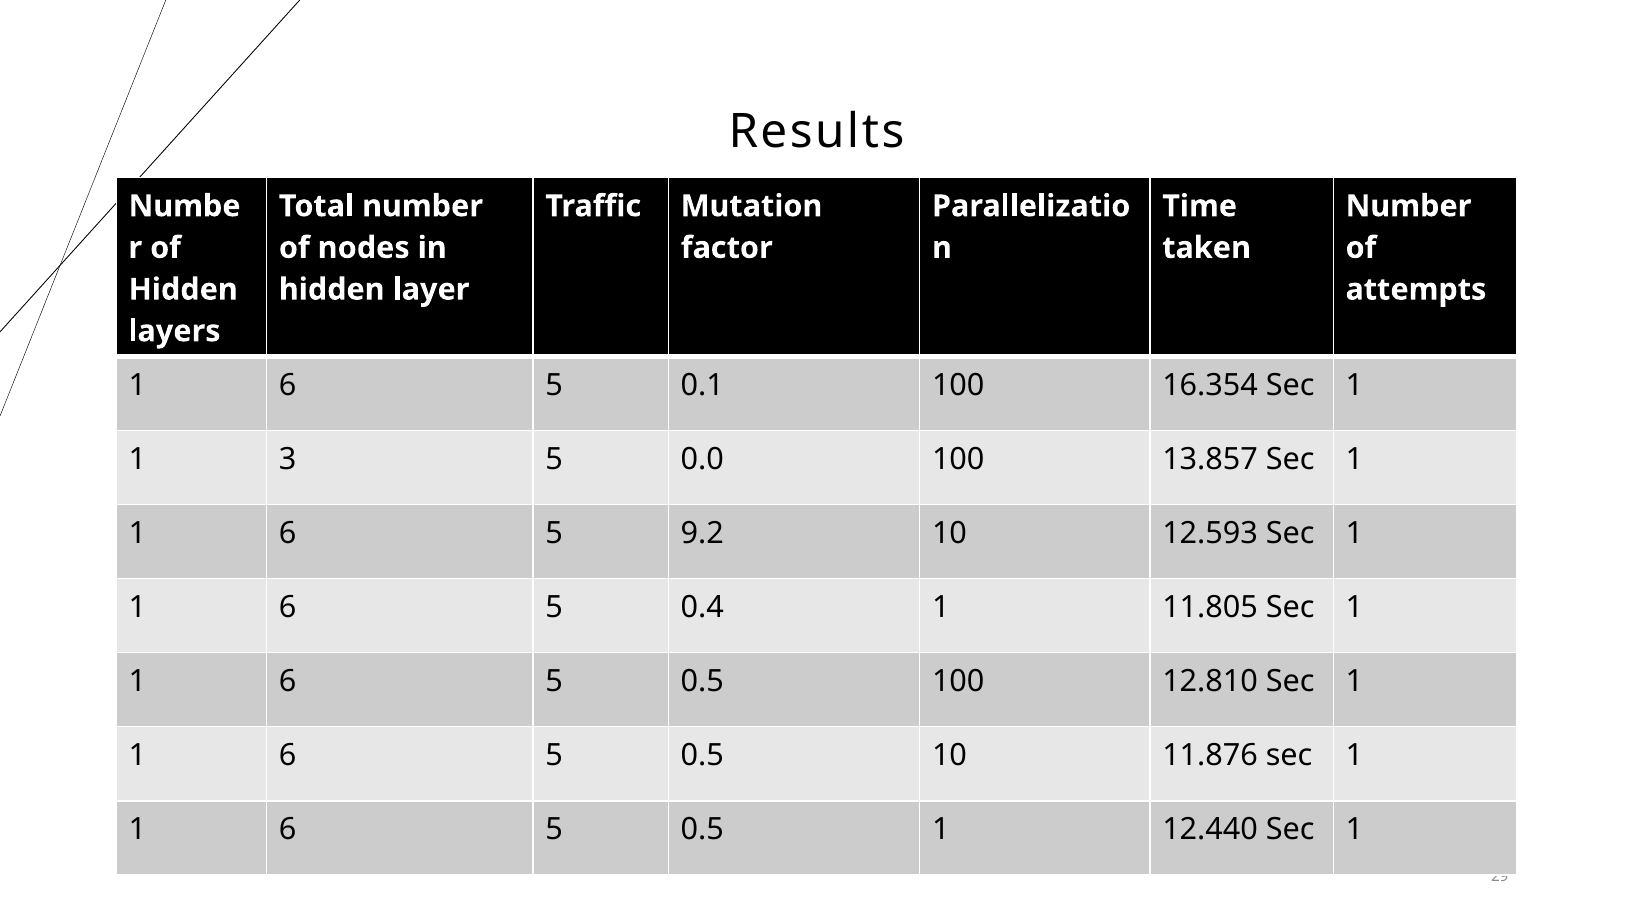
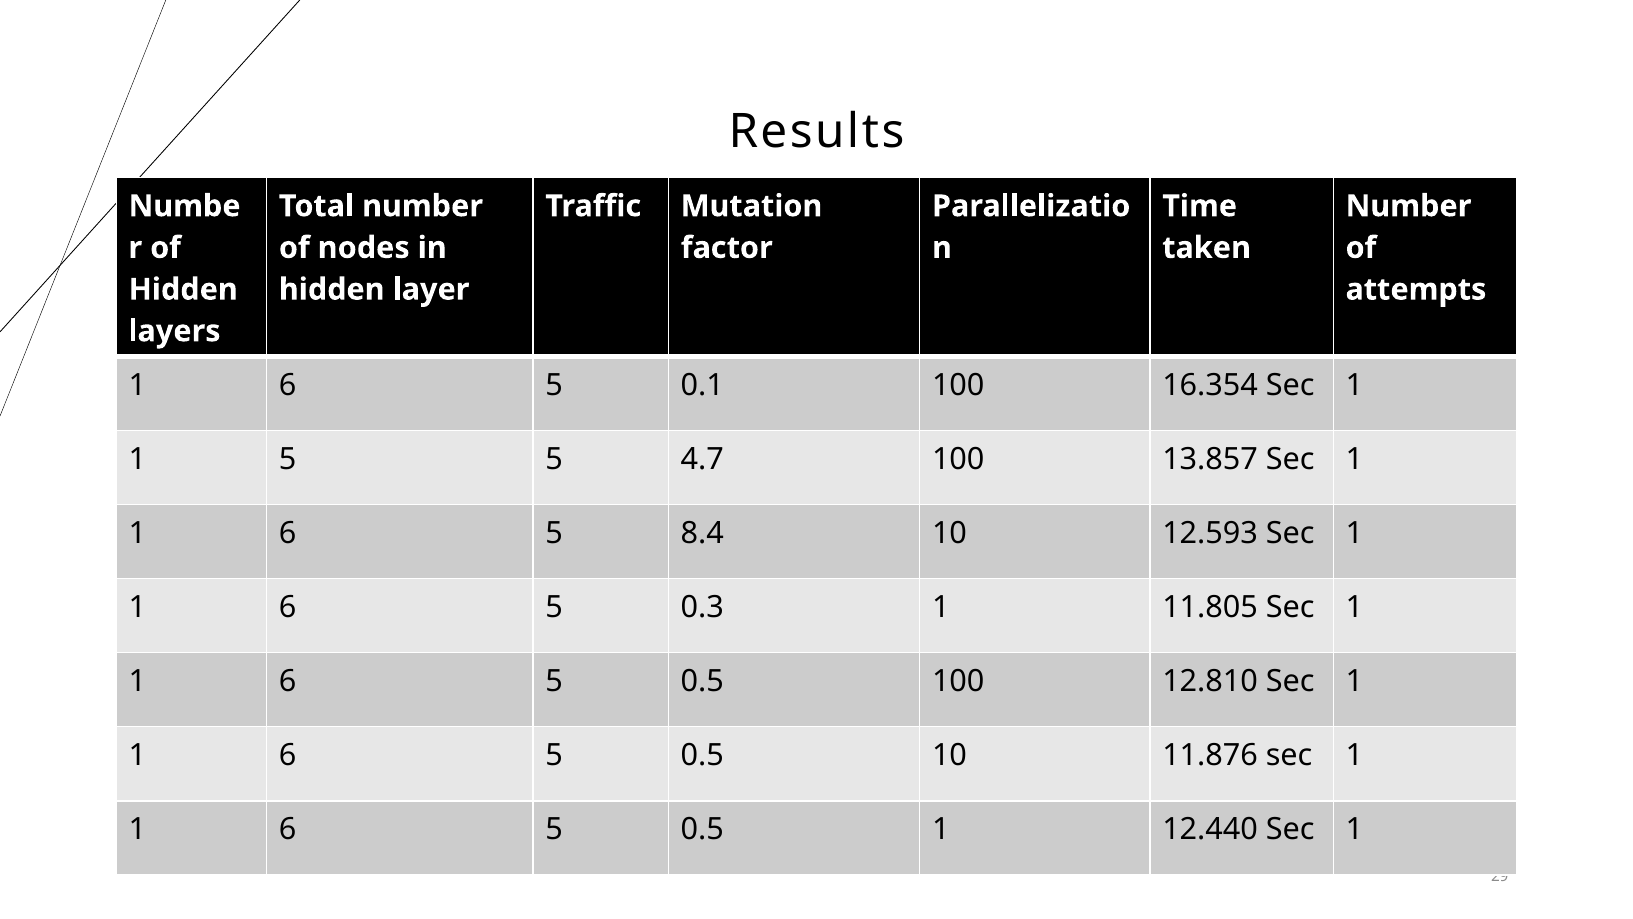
1 3: 3 -> 5
0.0: 0.0 -> 4.7
9.2: 9.2 -> 8.4
0.4: 0.4 -> 0.3
